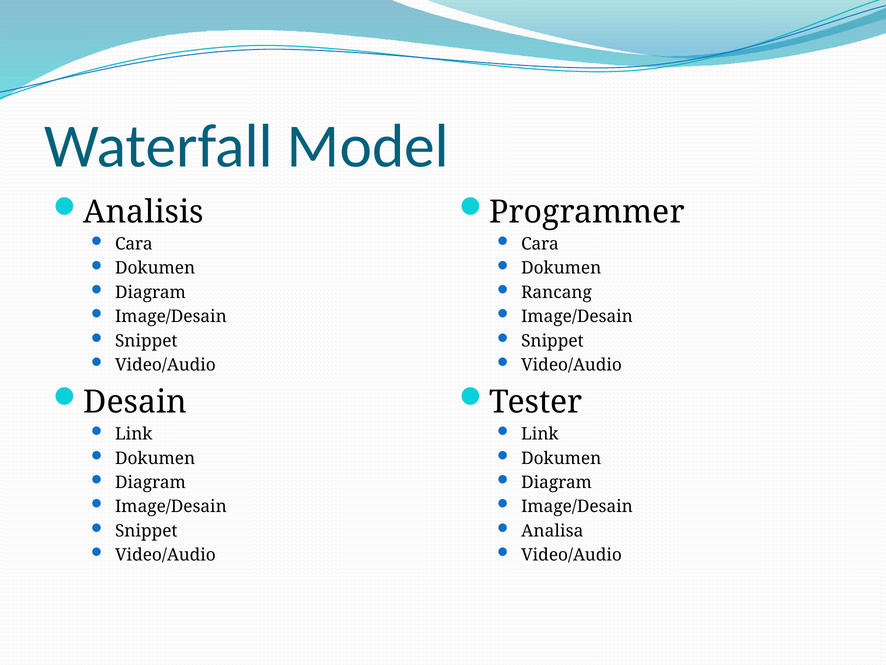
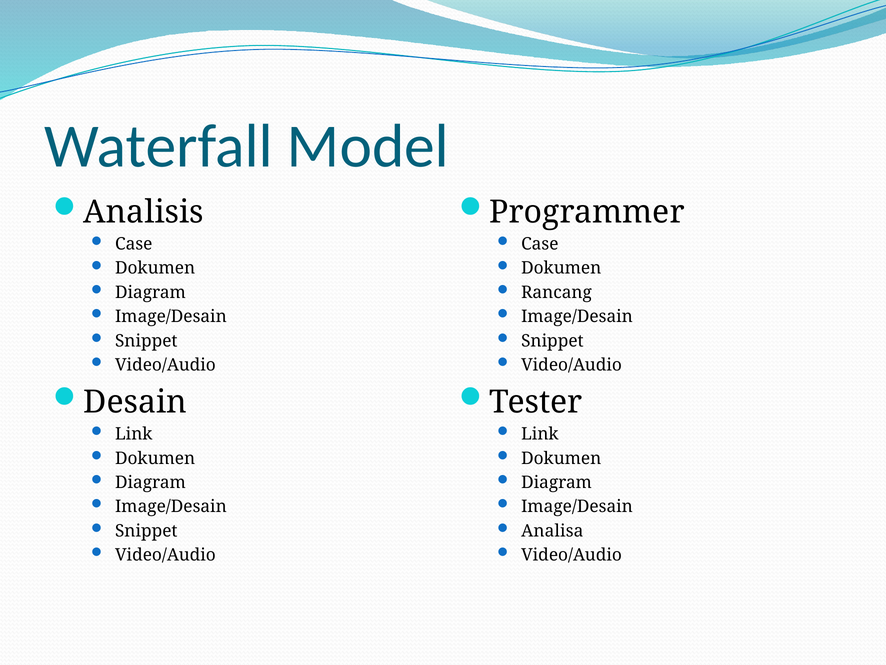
Cara at (134, 244): Cara -> Case
Cara at (540, 244): Cara -> Case
